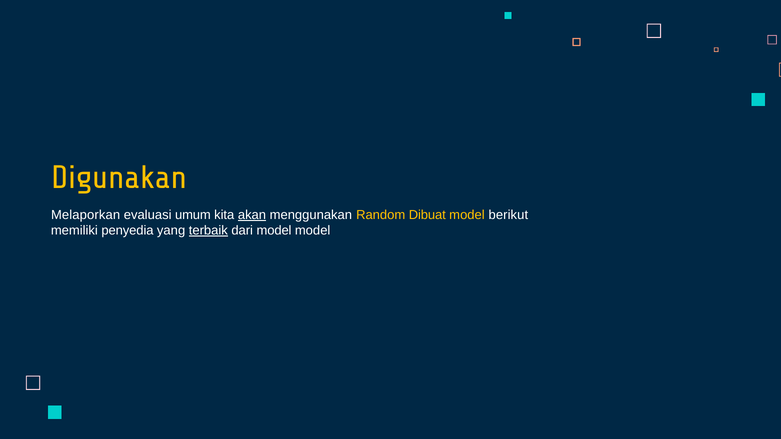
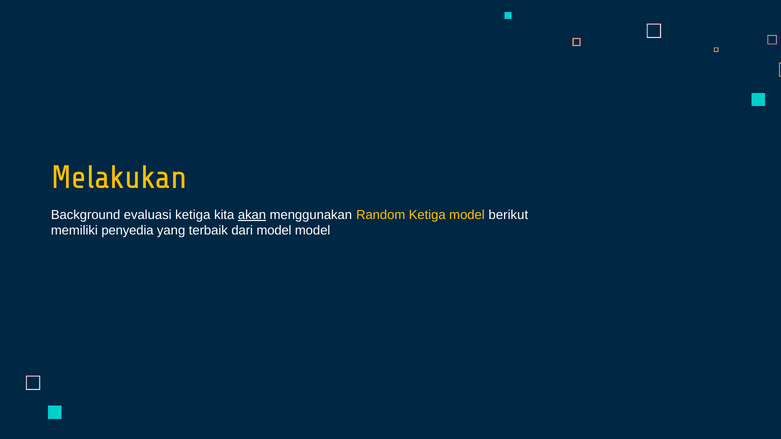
Digunakan: Digunakan -> Melakukan
Melaporkan: Melaporkan -> Background
evaluasi umum: umum -> ketiga
Random Dibuat: Dibuat -> Ketiga
terbaik underline: present -> none
